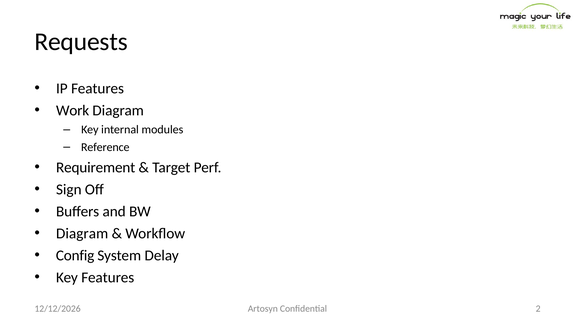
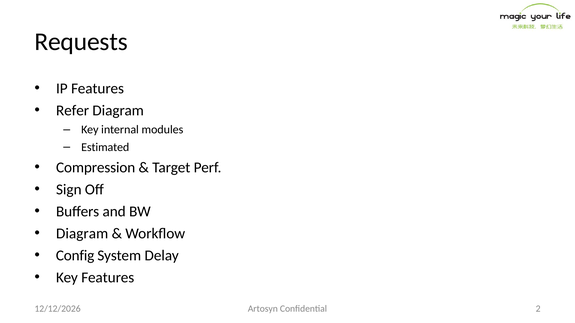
Work: Work -> Refer
Reference: Reference -> Estimated
Requirement: Requirement -> Compression
